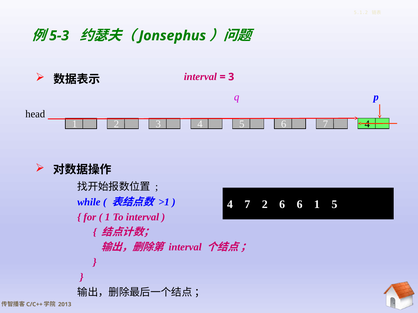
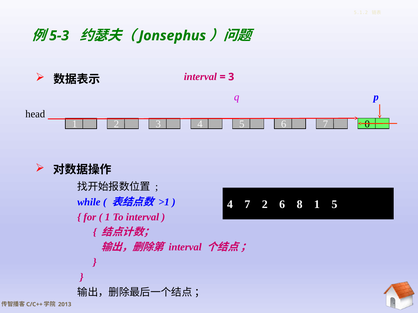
7 4: 4 -> 0
6 6: 6 -> 8
